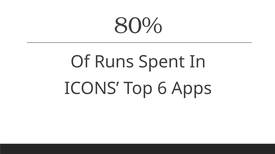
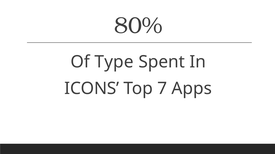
Runs: Runs -> Type
6: 6 -> 7
